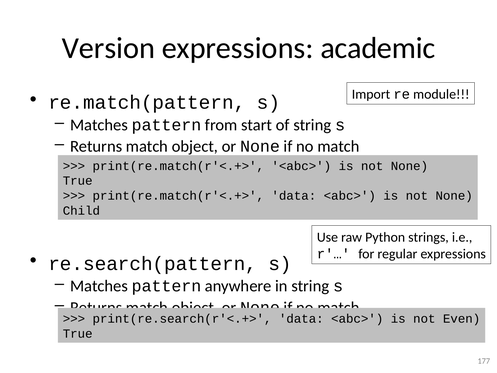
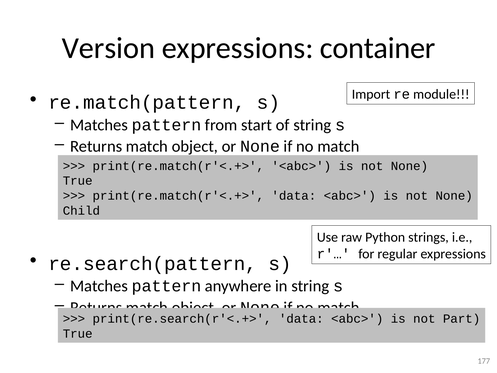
academic: academic -> container
Even: Even -> Part
